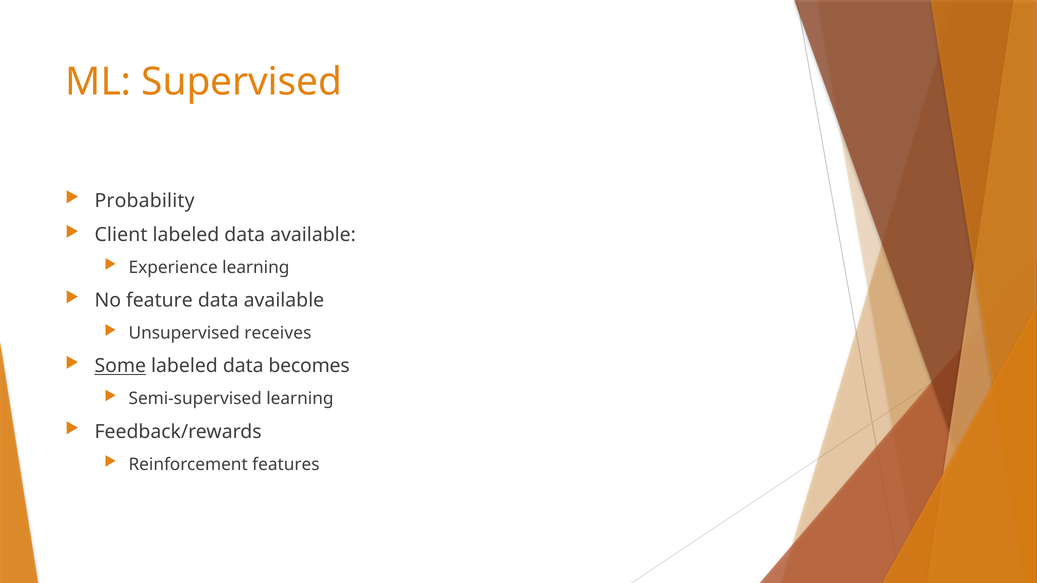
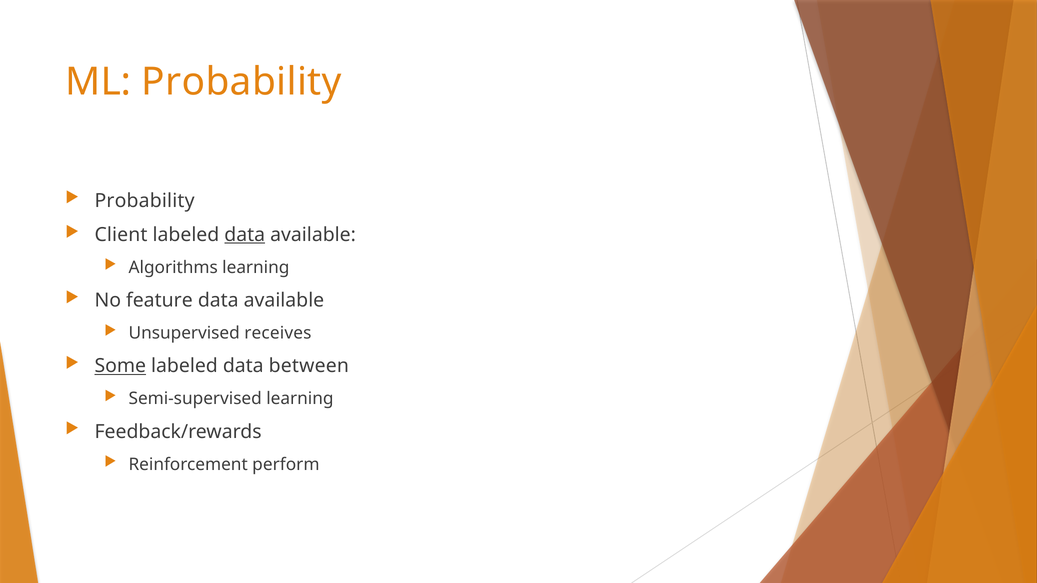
ML Supervised: Supervised -> Probability
data at (245, 235) underline: none -> present
Experience: Experience -> Algorithms
becomes: becomes -> between
features: features -> perform
